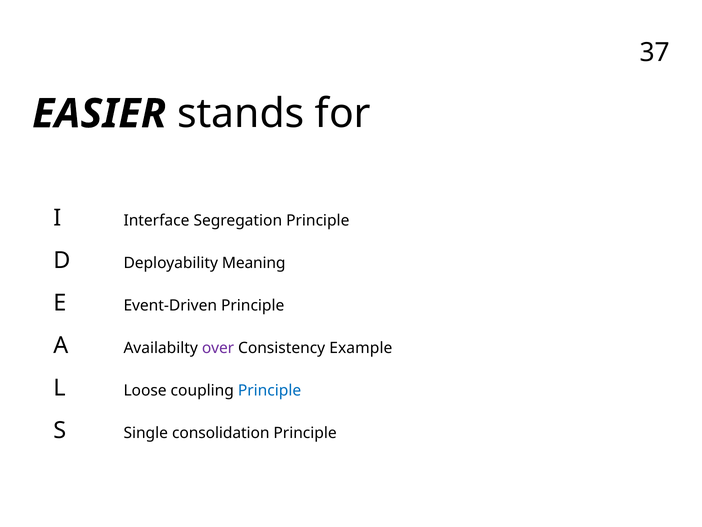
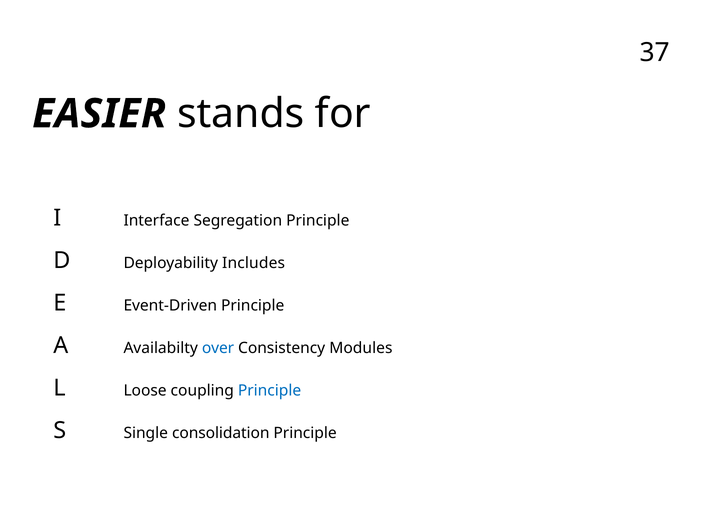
Meaning: Meaning -> Includes
over colour: purple -> blue
Example: Example -> Modules
